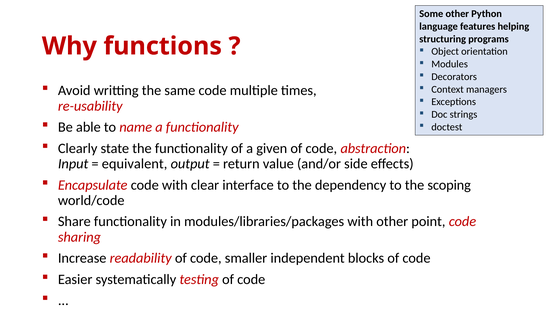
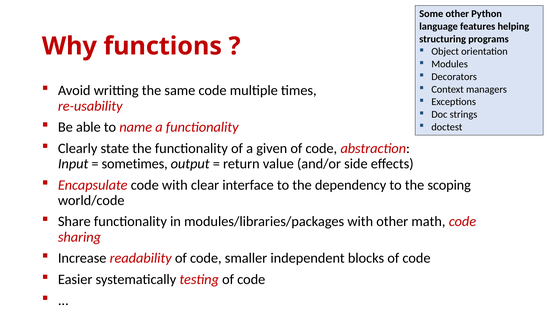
equivalent: equivalent -> sometimes
point: point -> math
